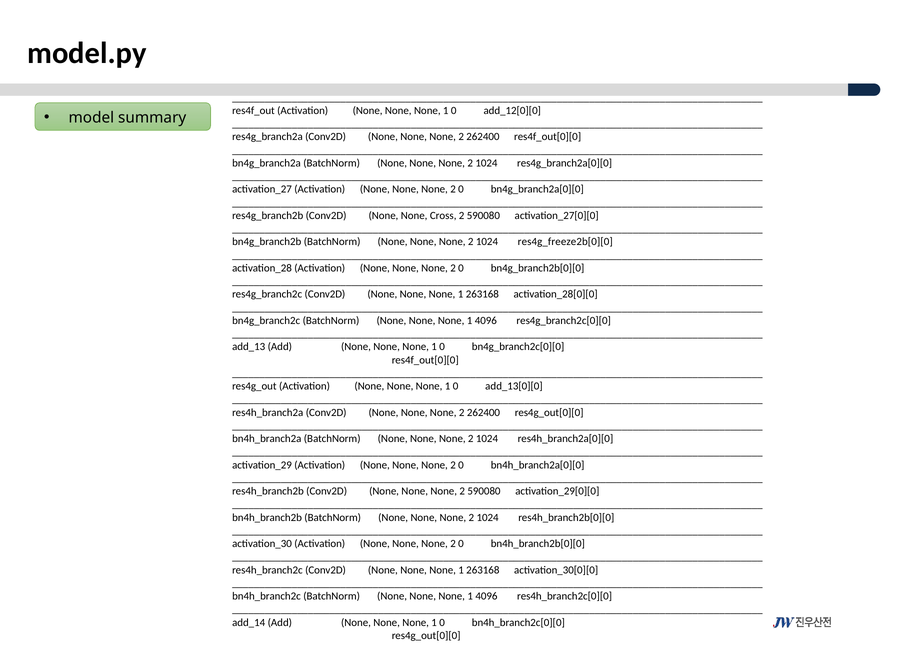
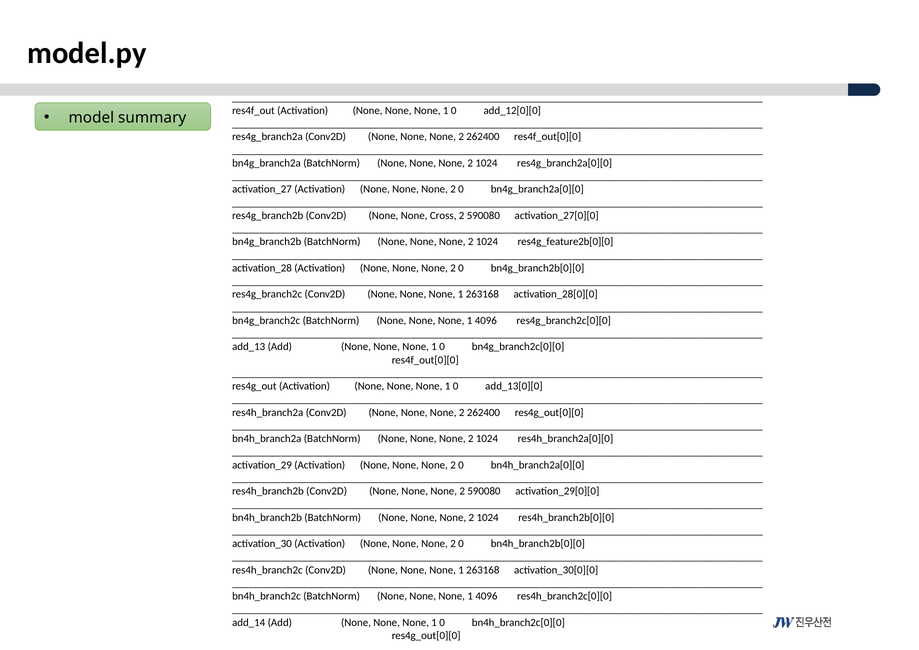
res4g_freeze2b[0][0: res4g_freeze2b[0][0 -> res4g_feature2b[0][0
